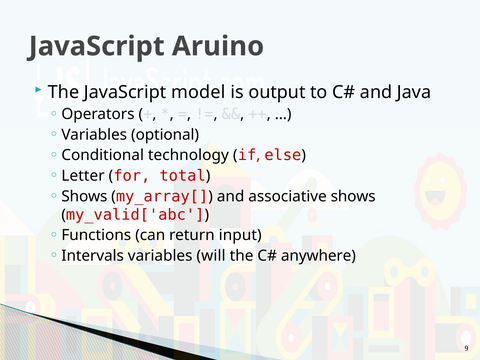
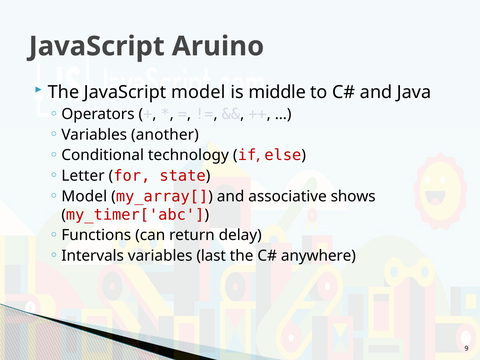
output: output -> middle
optional: optional -> another
total: total -> state
Shows at (84, 196): Shows -> Model
my_valid['abc: my_valid['abc -> my_timer['abc
input: input -> delay
will: will -> last
